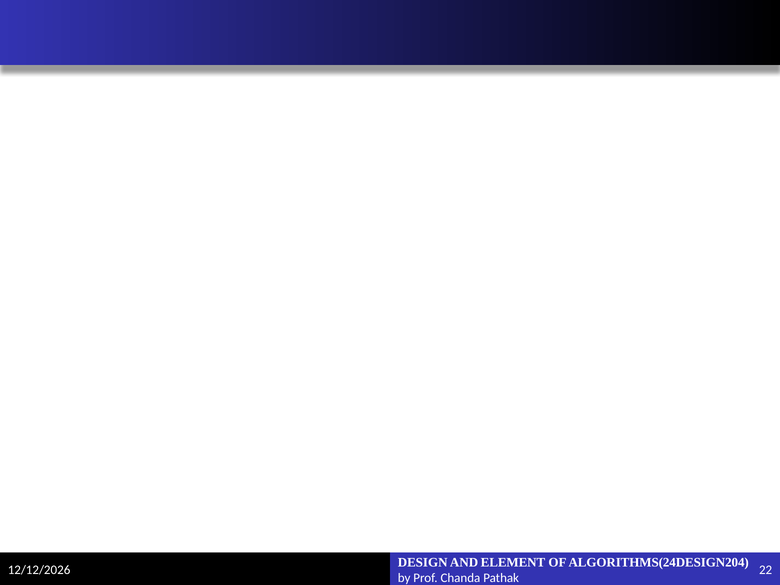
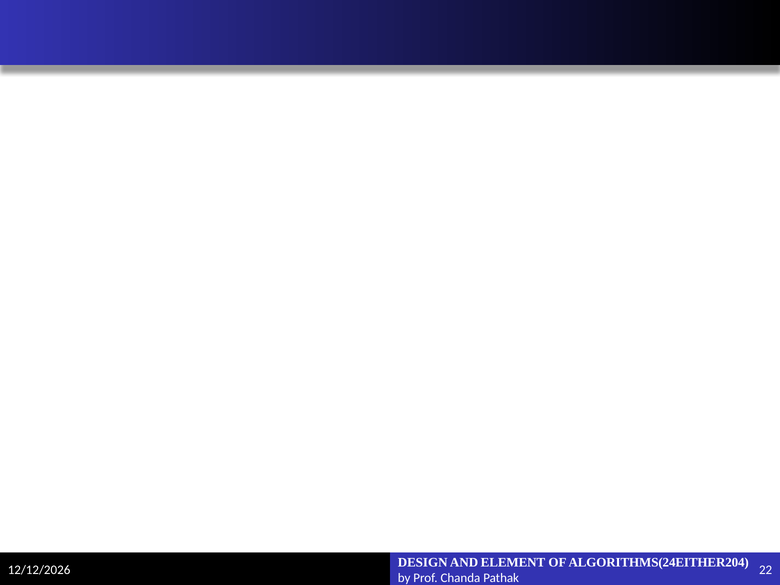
ALGORITHMS(24DESIGN204: ALGORITHMS(24DESIGN204 -> ALGORITHMS(24EITHER204
